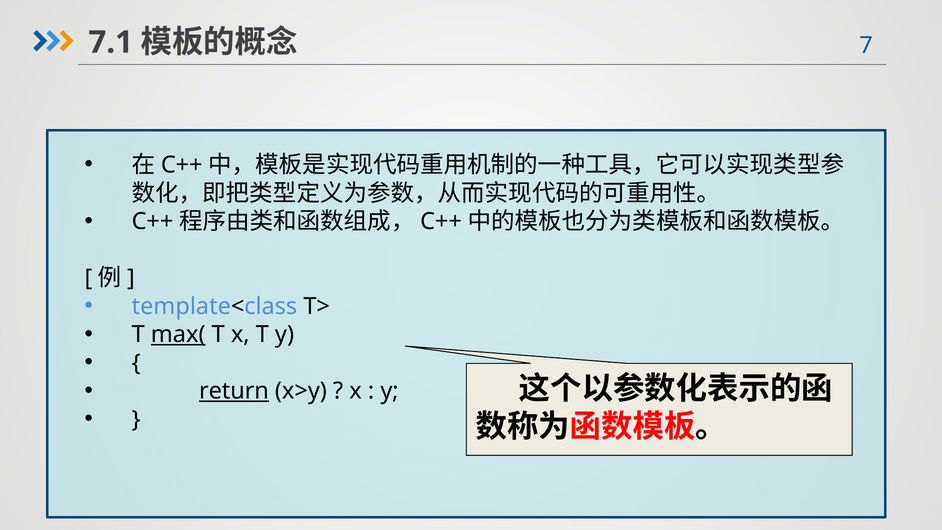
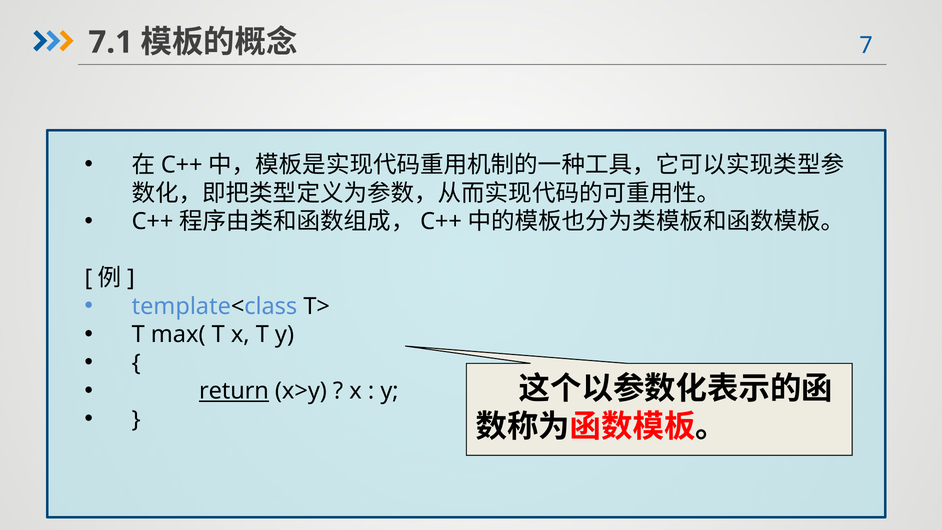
max( underline: present -> none
